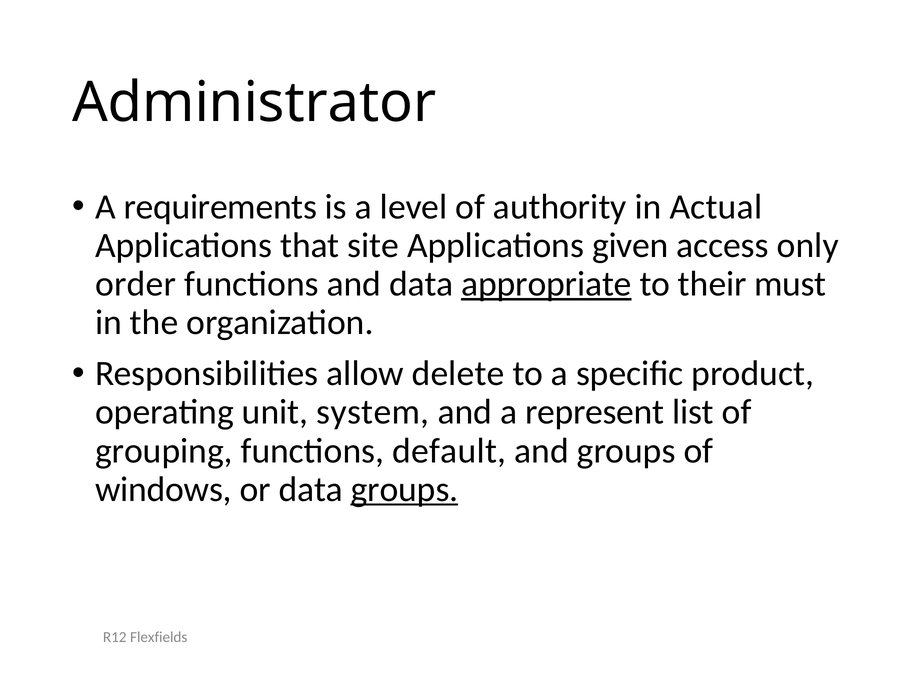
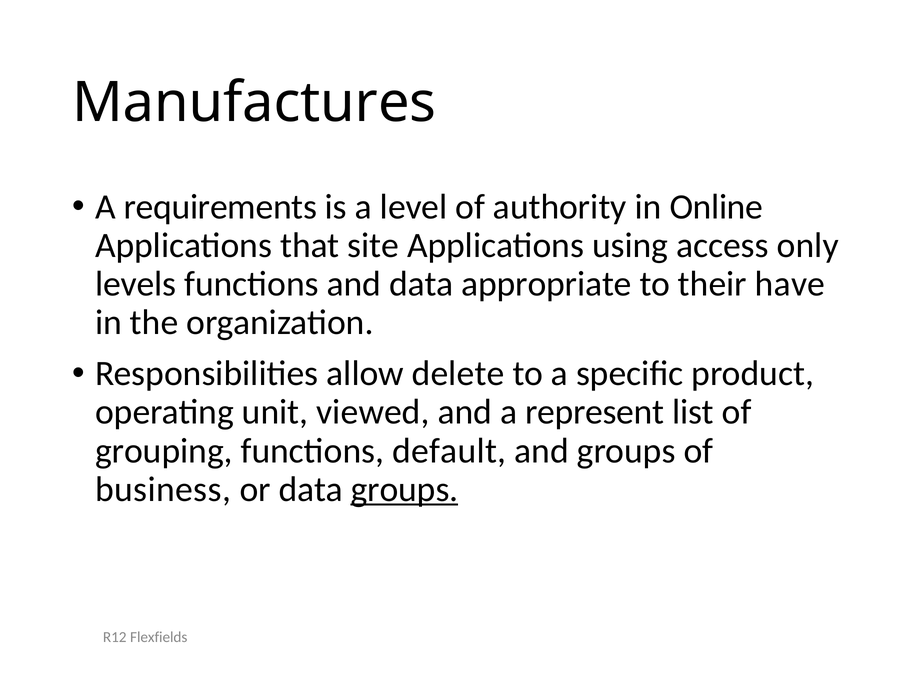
Administrator: Administrator -> Manufactures
Actual: Actual -> Online
given: given -> using
order: order -> levels
appropriate underline: present -> none
must: must -> have
system: system -> viewed
windows: windows -> business
